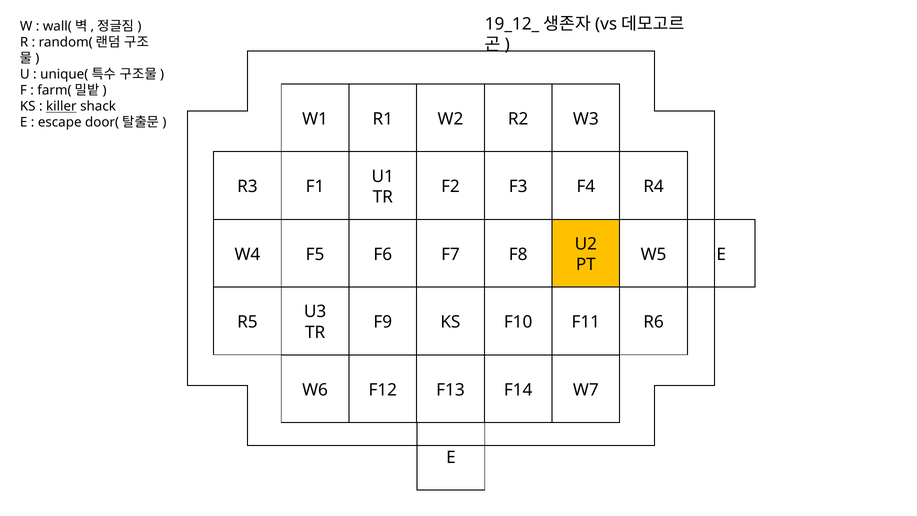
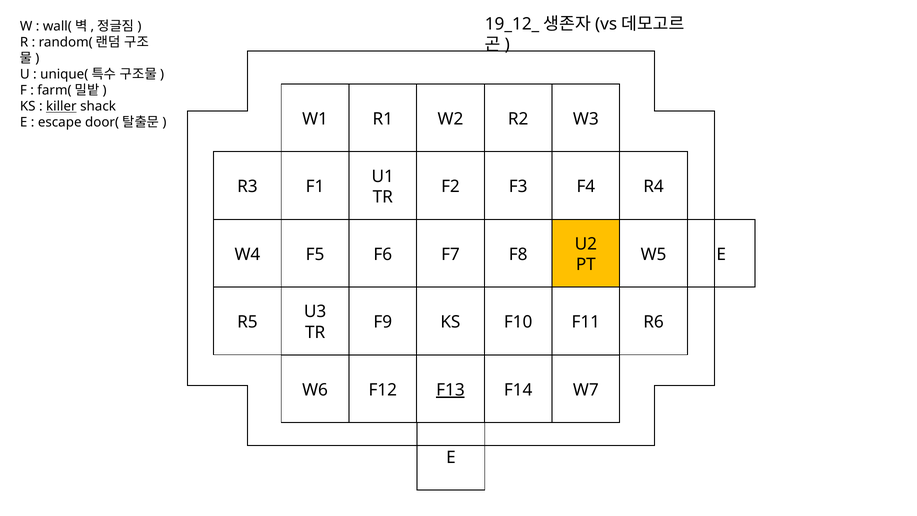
F13 underline: none -> present
